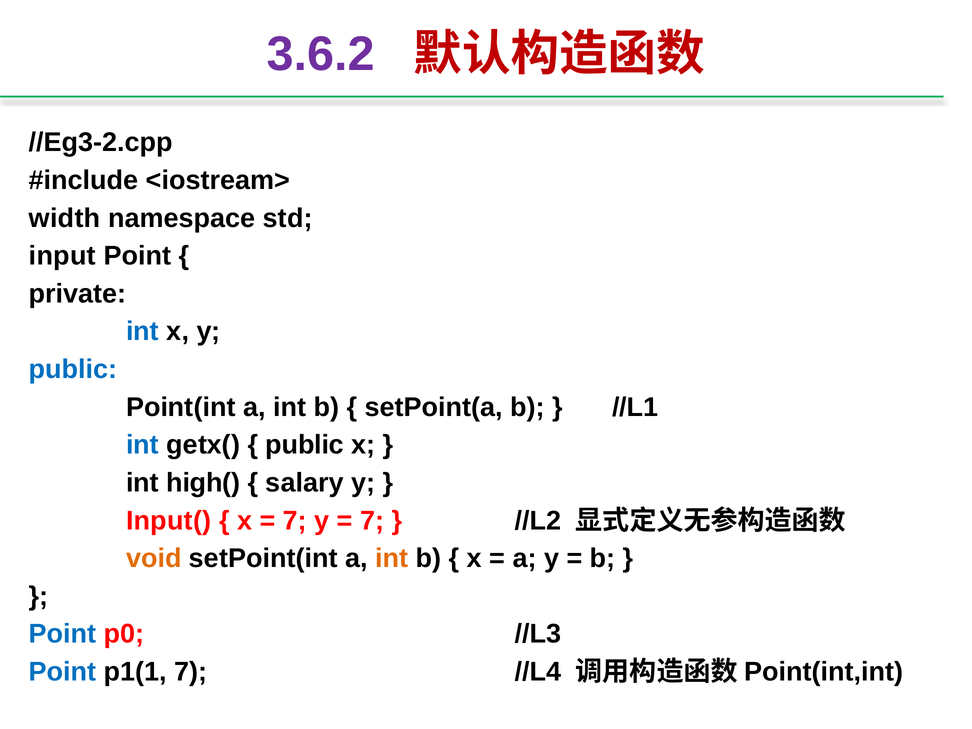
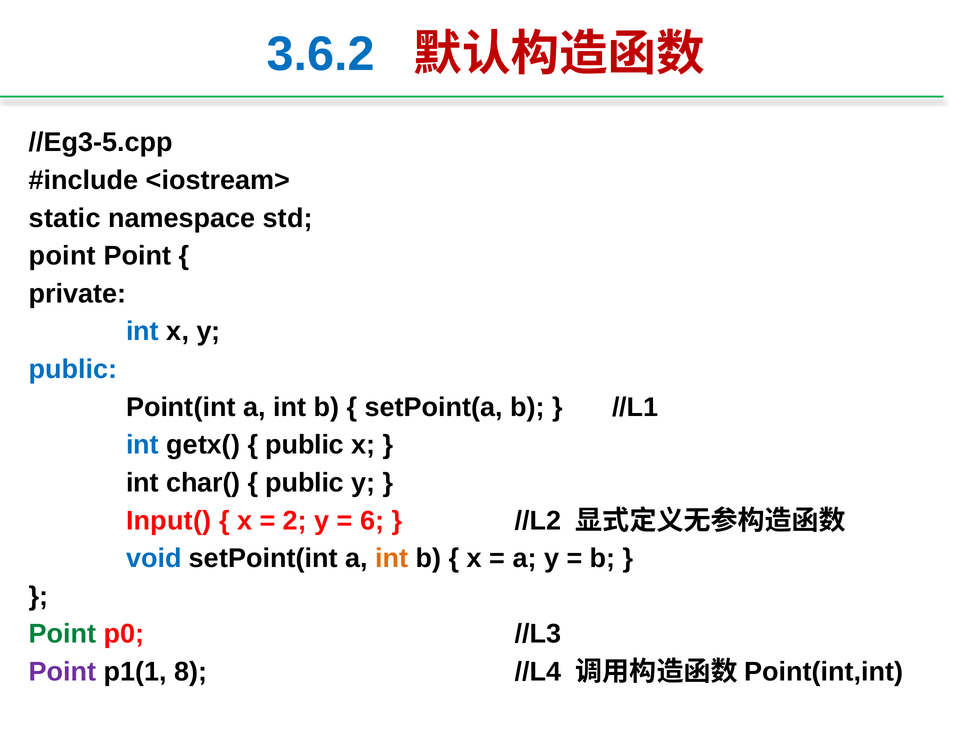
3.6.2 colour: purple -> blue
//Eg3-2.cpp: //Eg3-2.cpp -> //Eg3-5.cpp
width: width -> static
input at (62, 256): input -> point
high(: high( -> char(
salary at (305, 483): salary -> public
7 at (295, 521): 7 -> 2
7 at (372, 521): 7 -> 6
void colour: orange -> blue
Point at (63, 634) colour: blue -> green
Point at (63, 672) colour: blue -> purple
p1(1 7: 7 -> 8
